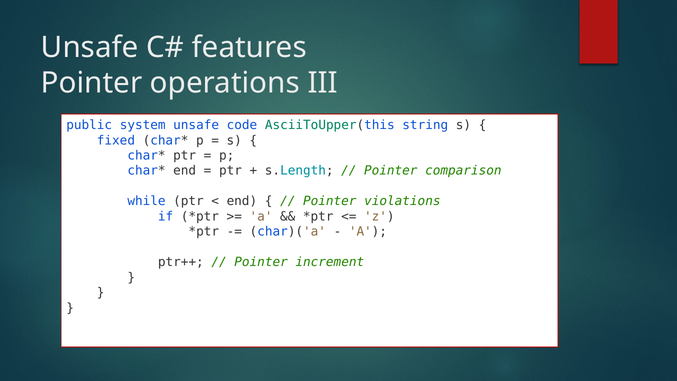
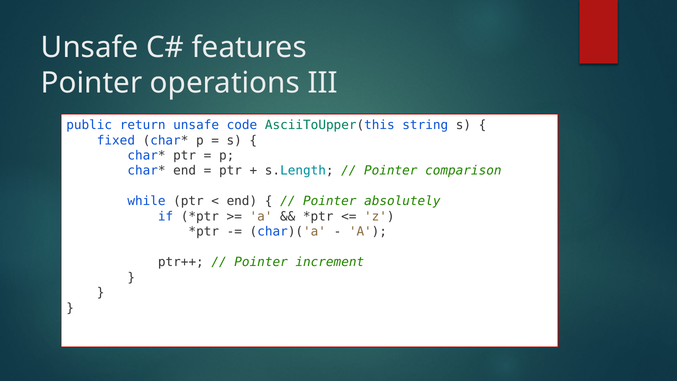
system: system -> return
violations: violations -> absolutely
